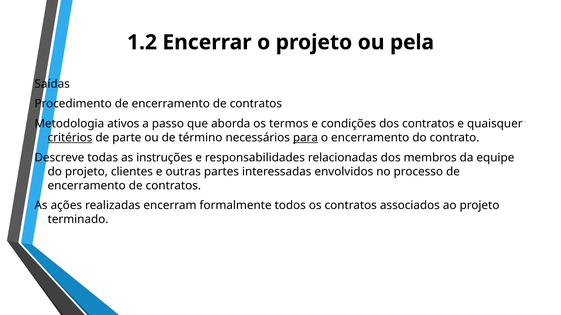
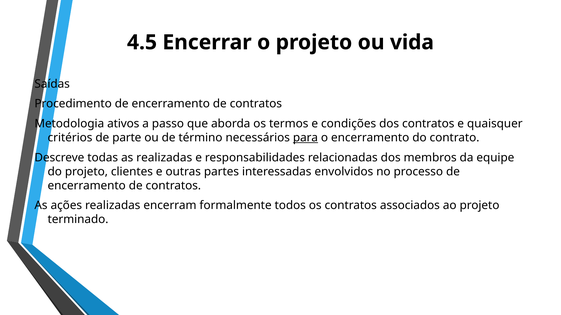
1.2: 1.2 -> 4.5
pela: pela -> vida
critérios underline: present -> none
as instruções: instruções -> realizadas
